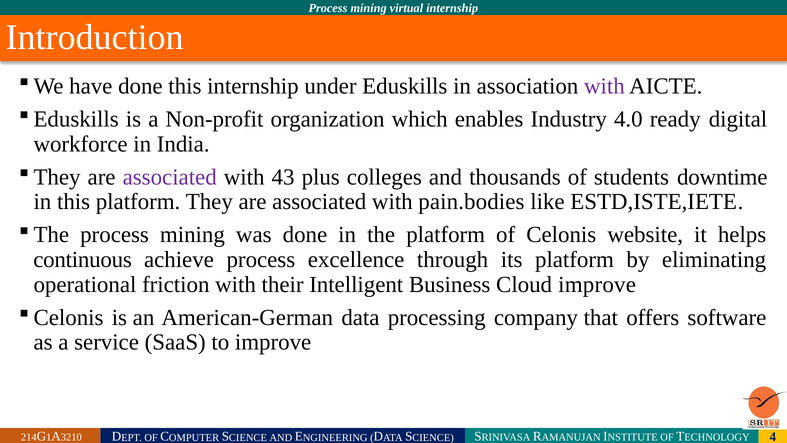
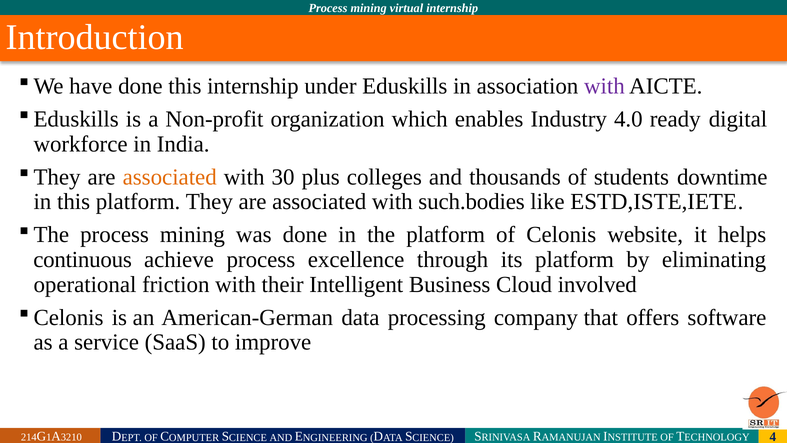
associated at (170, 177) colour: purple -> orange
43: 43 -> 30
pain.bodies: pain.bodies -> such.bodies
Cloud improve: improve -> involved
